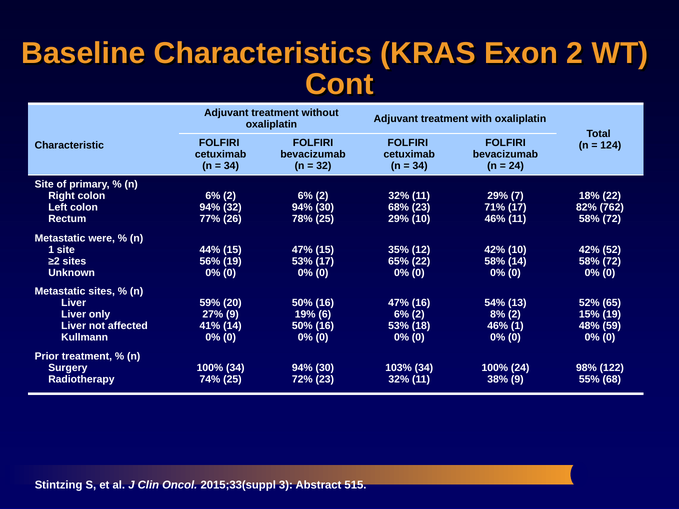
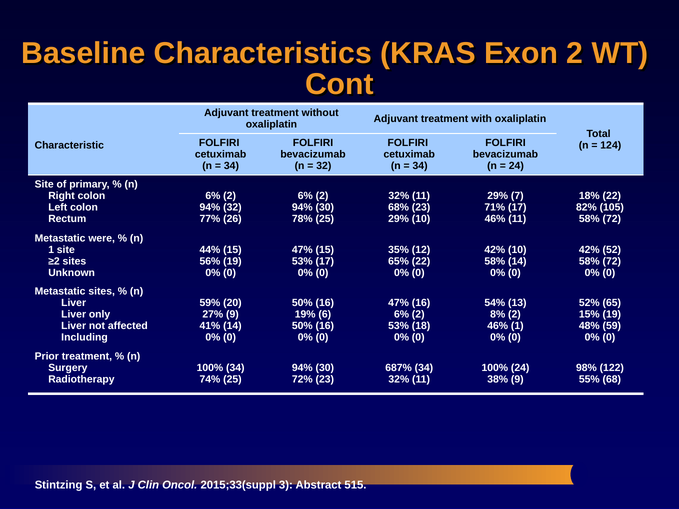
762: 762 -> 105
Kullmann: Kullmann -> Including
103%: 103% -> 687%
